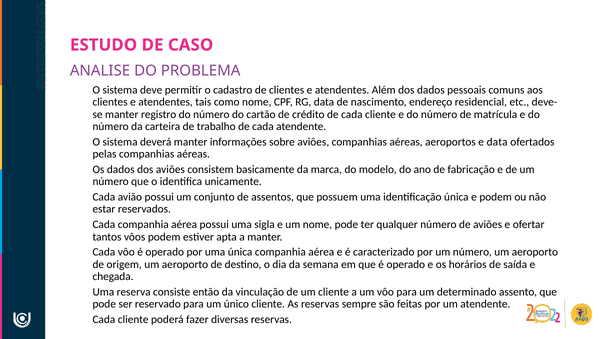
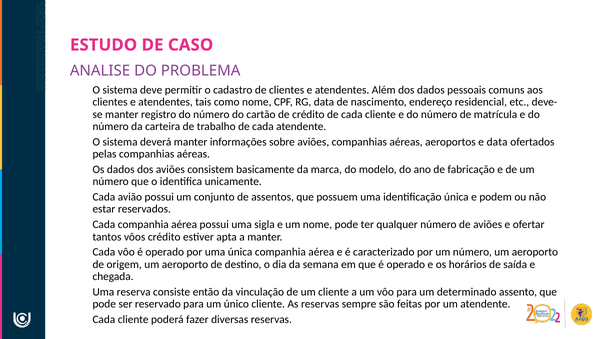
vôos podem: podem -> crédito
